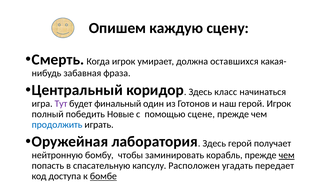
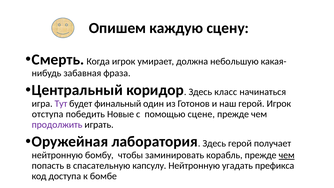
оставшихся: оставшихся -> небольшую
полный: полный -> отступа
продолжить colour: blue -> purple
капсулу Расположен: Расположен -> Нейтронную
передает: передает -> префикса
бомбе underline: present -> none
